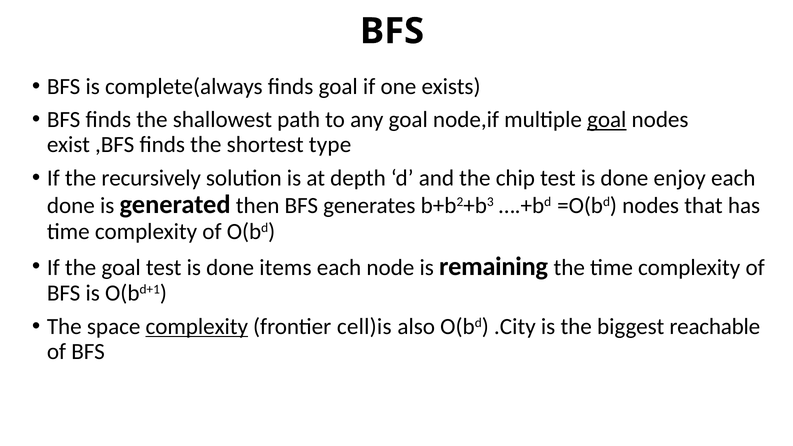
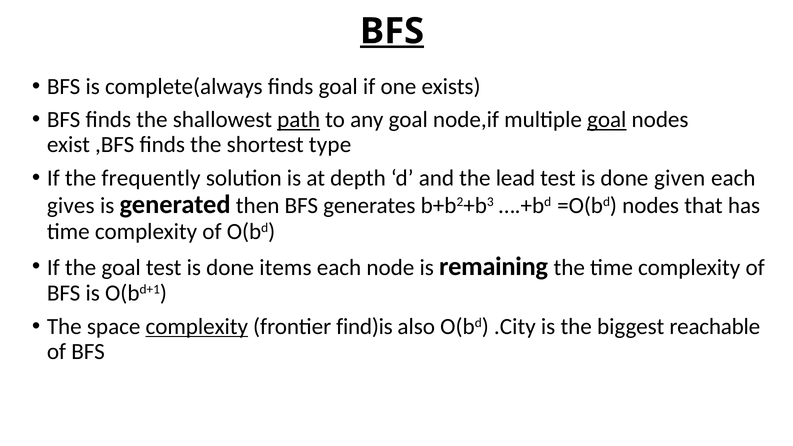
BFS at (392, 31) underline: none -> present
path underline: none -> present
recursively: recursively -> frequently
chip: chip -> lead
enjoy: enjoy -> given
done at (71, 206): done -> gives
cell)is: cell)is -> find)is
